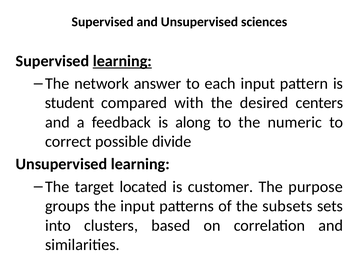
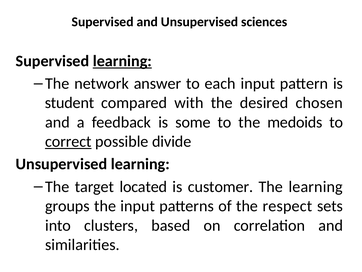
centers: centers -> chosen
along: along -> some
numeric: numeric -> medoids
correct underline: none -> present
The purpose: purpose -> learning
subsets: subsets -> respect
